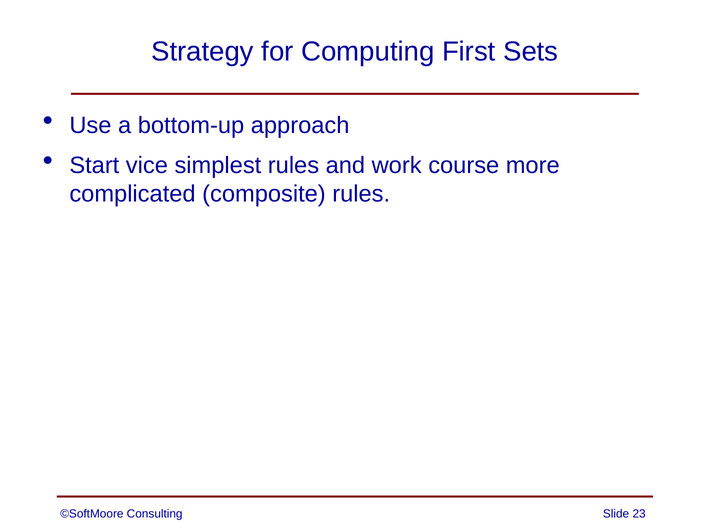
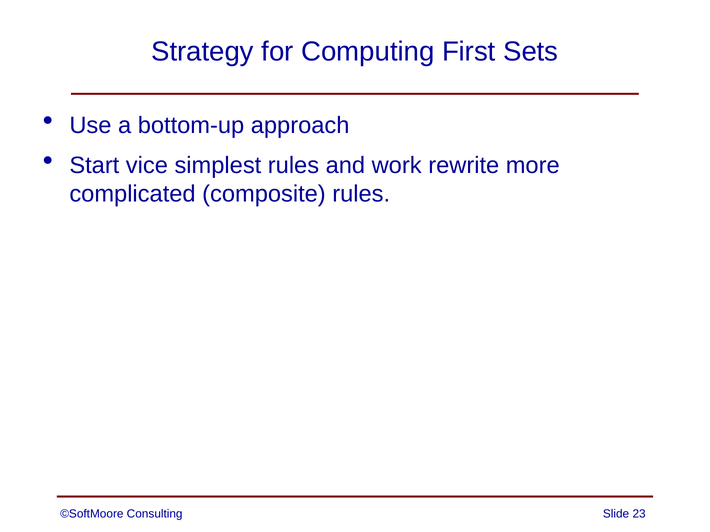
course: course -> rewrite
